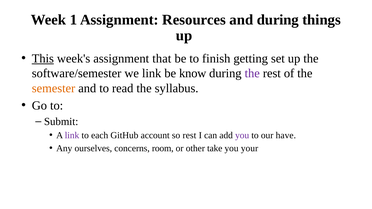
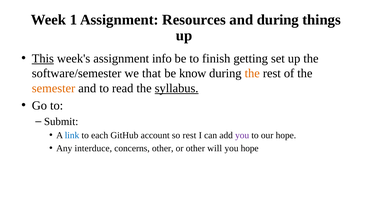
that: that -> info
we link: link -> that
the at (252, 73) colour: purple -> orange
syllabus underline: none -> present
link at (72, 136) colour: purple -> blue
our have: have -> hope
ourselves: ourselves -> interduce
concerns room: room -> other
take: take -> will
you your: your -> hope
